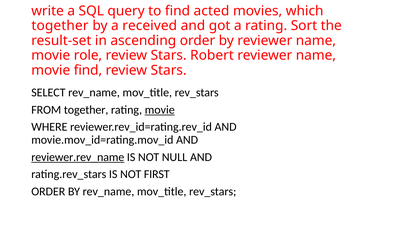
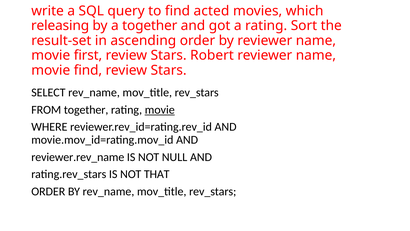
together at (60, 26): together -> releasing
a received: received -> together
role: role -> first
reviewer.rev_name underline: present -> none
FIRST: FIRST -> THAT
